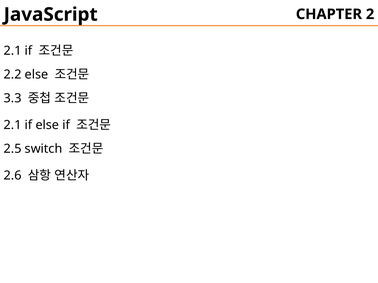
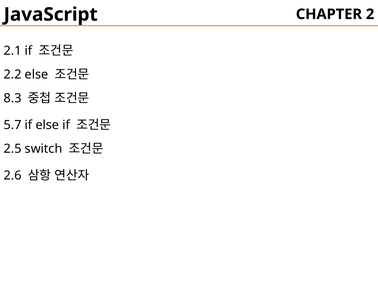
3.3: 3.3 -> 8.3
2.1 at (13, 125): 2.1 -> 5.7
